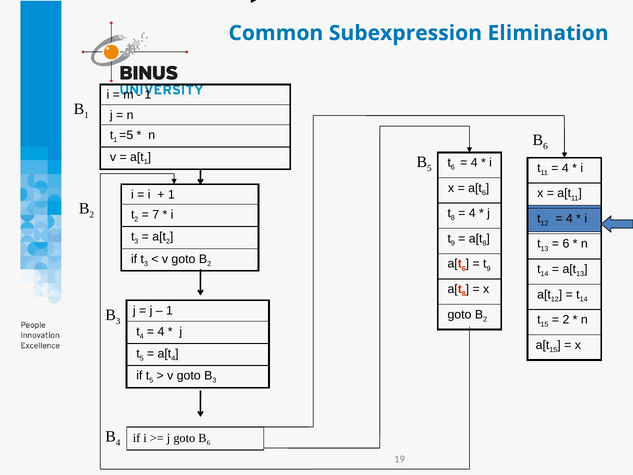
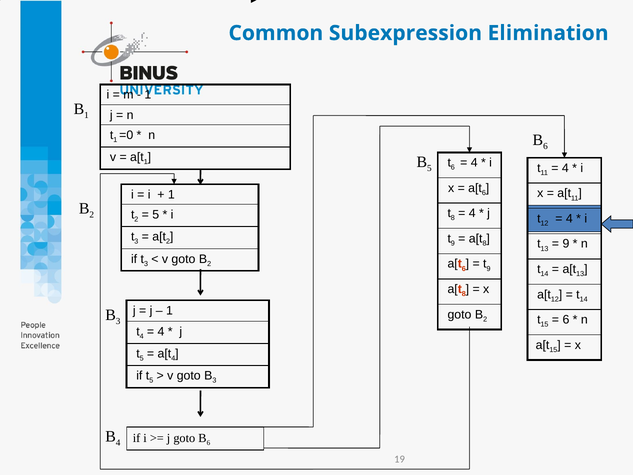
=5: =5 -> =0
7 at (156, 215): 7 -> 5
6 at (566, 244): 6 -> 9
2 at (566, 320): 2 -> 6
